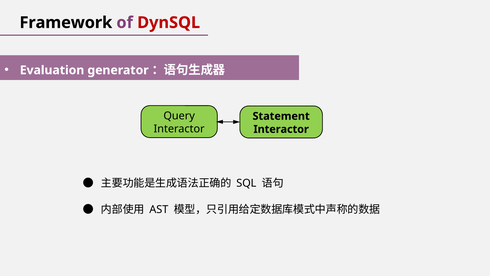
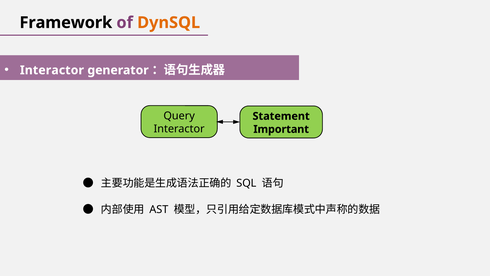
DynSQL colour: red -> orange
Evaluation at (52, 70): Evaluation -> Interactor
Interactor at (281, 129): Interactor -> Important
